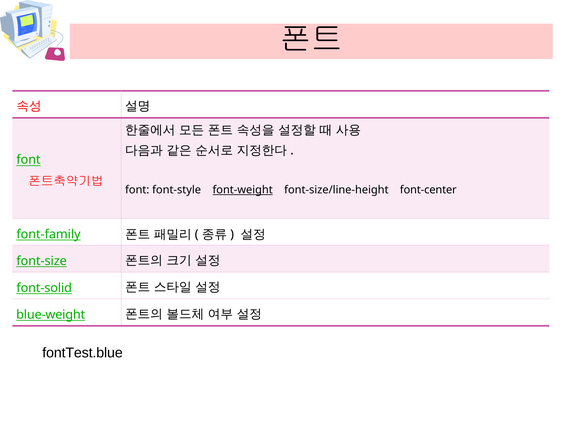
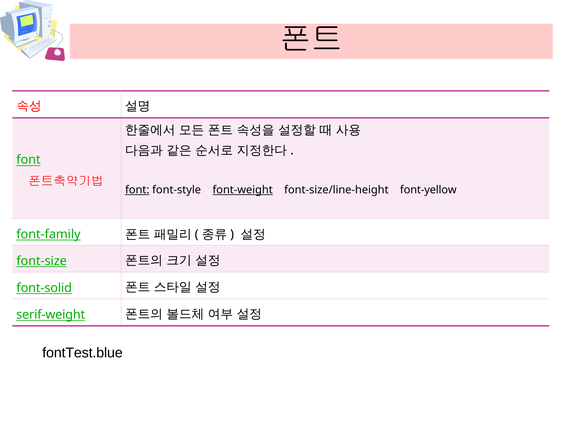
font at (137, 190) underline: none -> present
font-center: font-center -> font-yellow
blue-weight: blue-weight -> serif-weight
